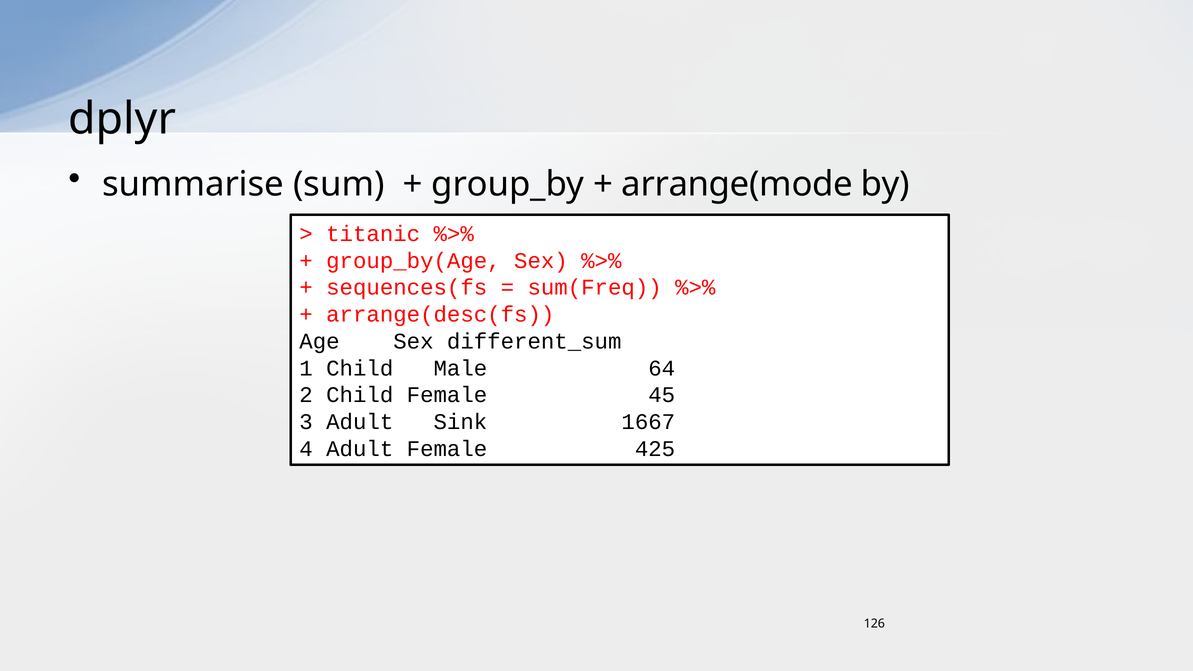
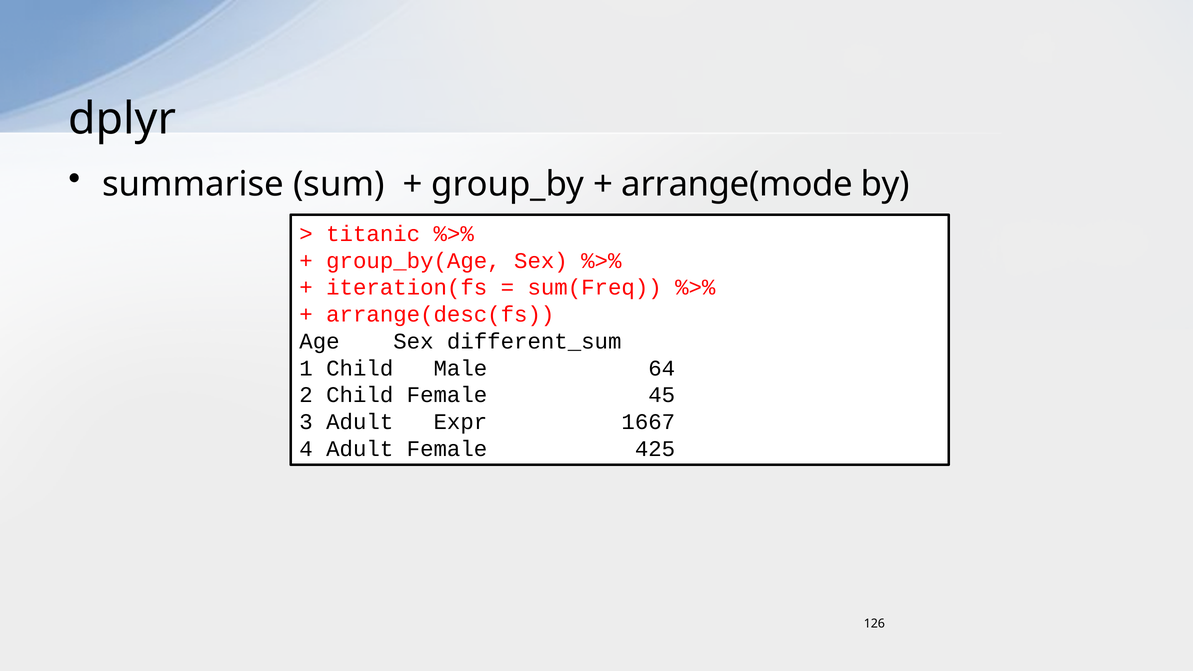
sequences(fs: sequences(fs -> iteration(fs
Sink: Sink -> Expr
